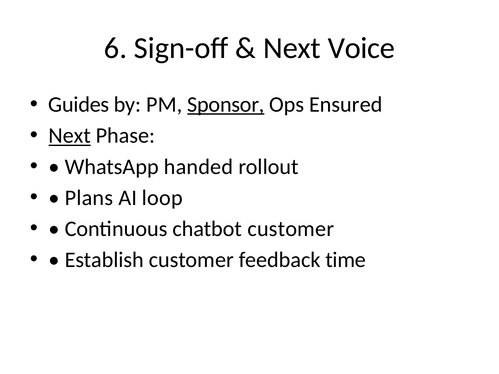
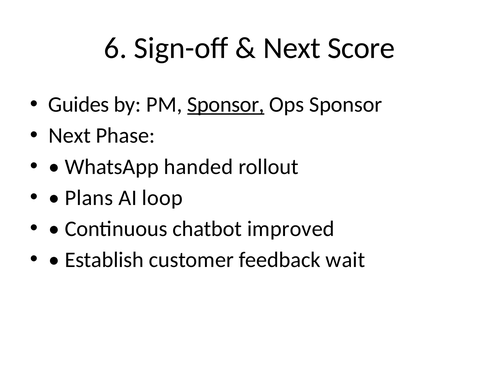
Voice: Voice -> Score
Ops Ensured: Ensured -> Sponsor
Next at (70, 136) underline: present -> none
chatbot customer: customer -> improved
time: time -> wait
